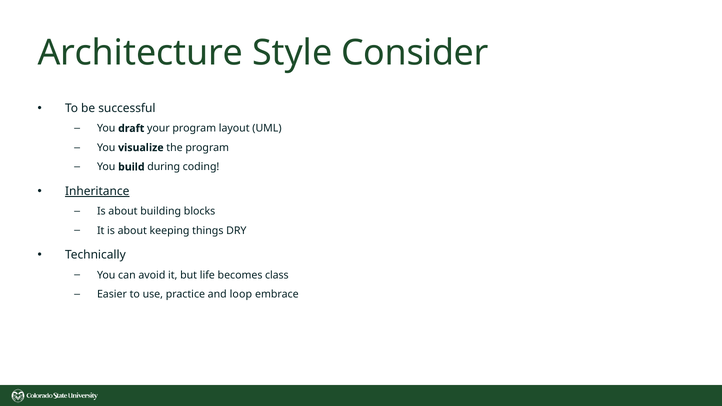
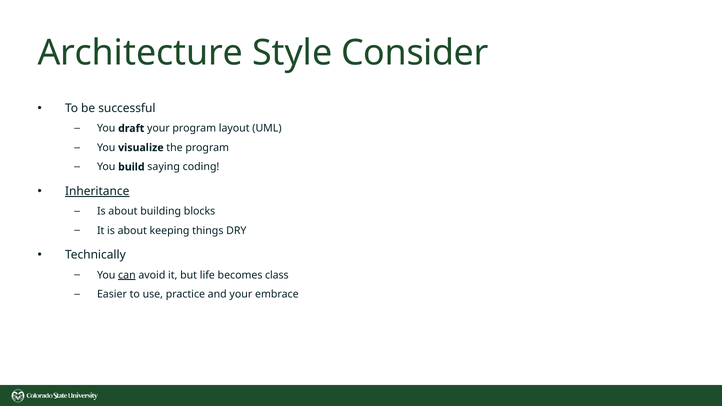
during: during -> saying
can underline: none -> present
and loop: loop -> your
